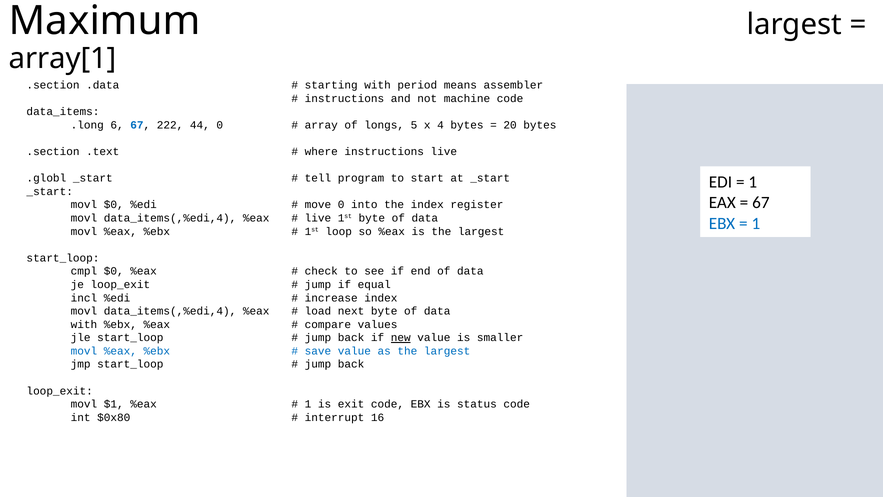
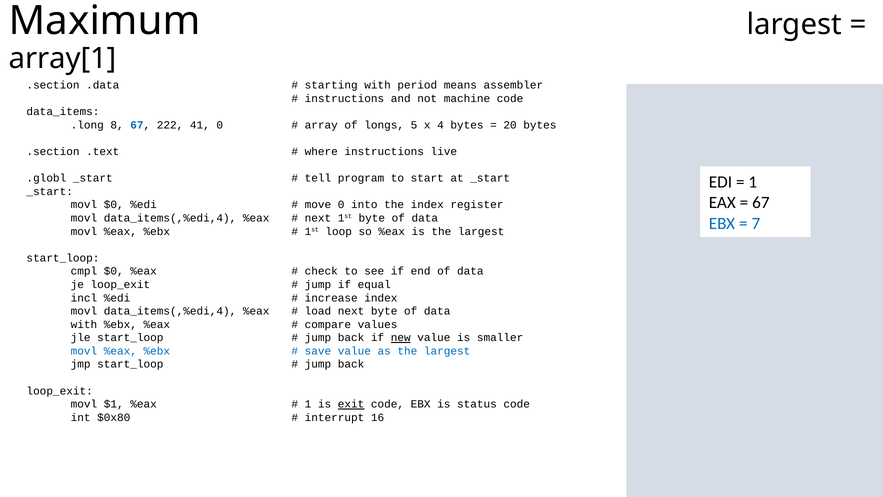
6: 6 -> 8
44: 44 -> 41
live at (318, 218): live -> next
1 at (756, 223): 1 -> 7
exit underline: none -> present
